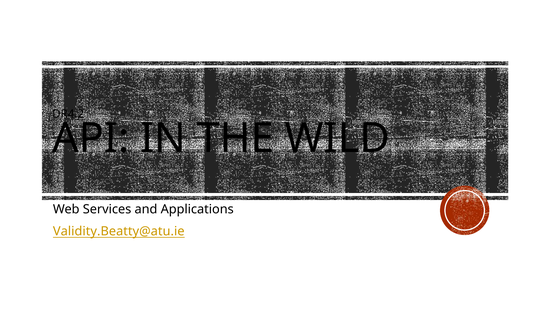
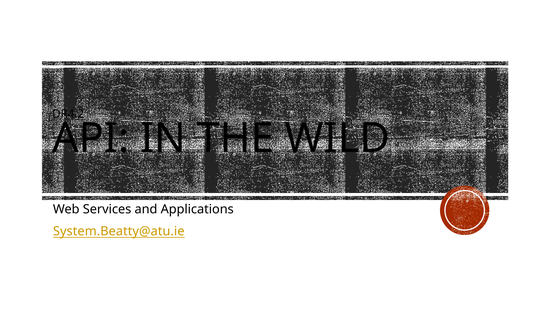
Validity.Beatty@atu.ie: Validity.Beatty@atu.ie -> System.Beatty@atu.ie
